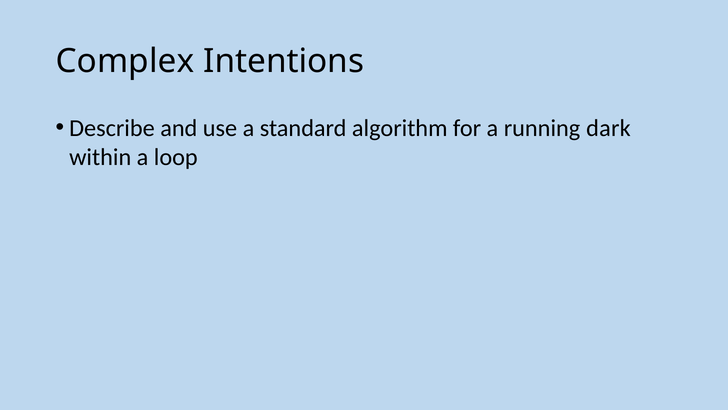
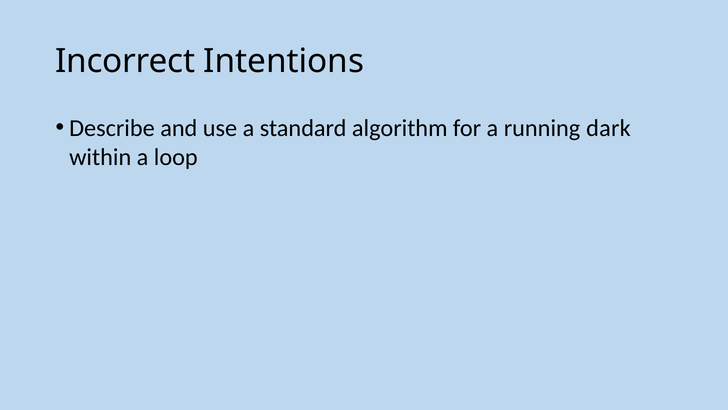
Complex: Complex -> Incorrect
